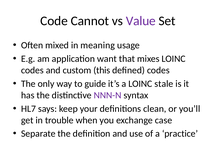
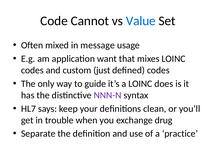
Value colour: purple -> blue
meaning: meaning -> message
this: this -> just
stale: stale -> does
case: case -> drug
